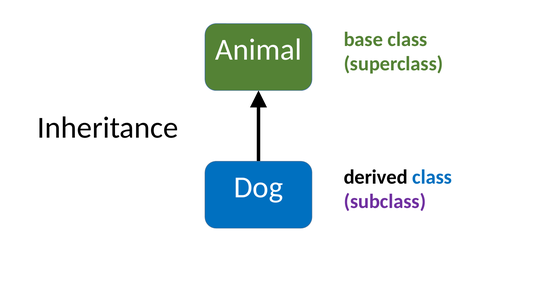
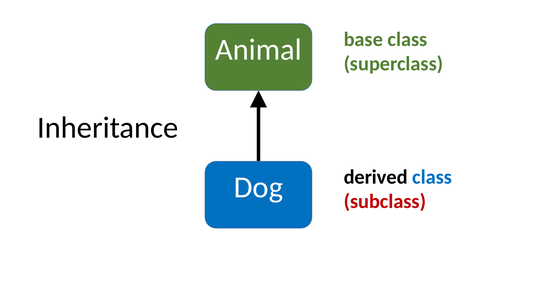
subclass colour: purple -> red
